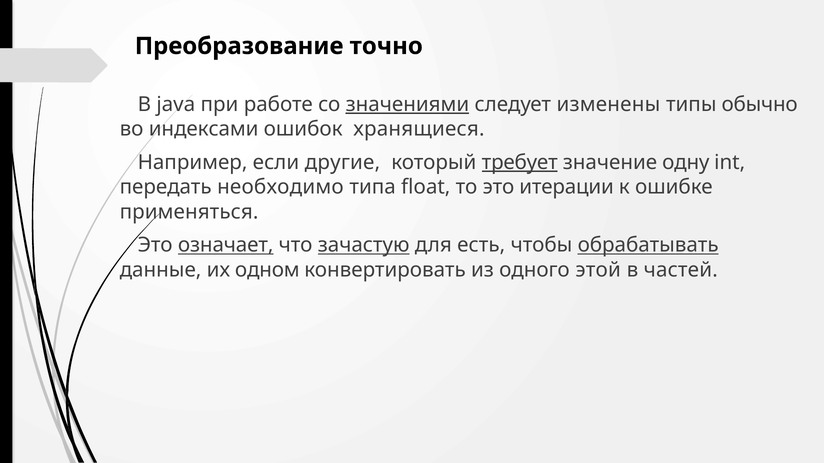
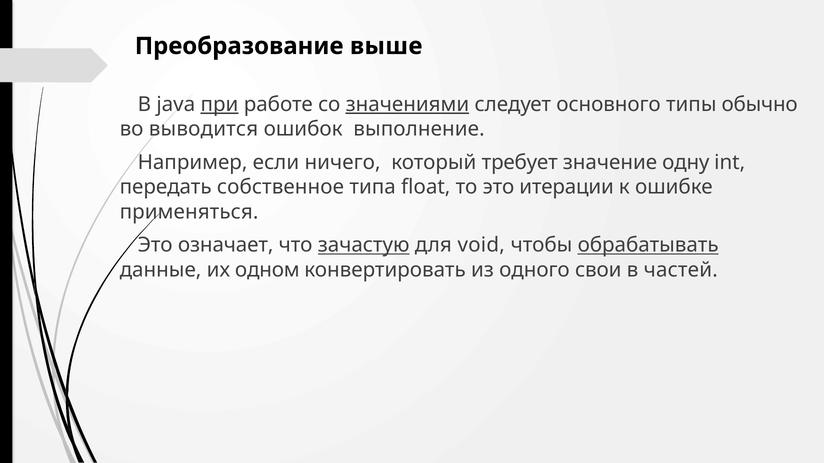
точно: точно -> выше
при underline: none -> present
изменены: изменены -> основного
индексами: индексами -> выводится
хранящиеся: хранящиеся -> выполнение
другие: другие -> ничего
требует underline: present -> none
необходимо: необходимо -> собственное
означает underline: present -> none
есть: есть -> void
этой: этой -> свои
